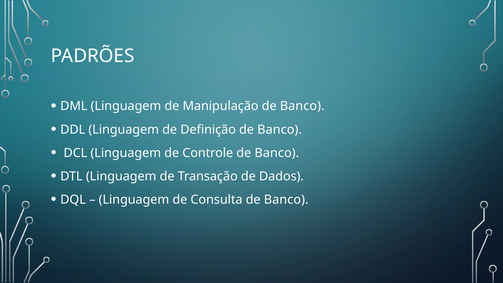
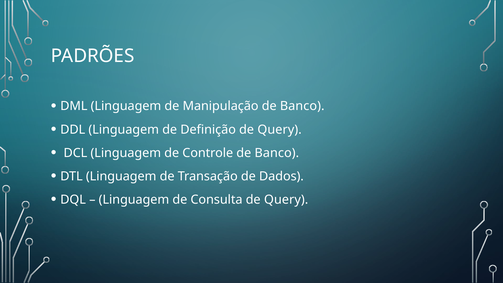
Definição de Banco: Banco -> Query
Consulta de Banco: Banco -> Query
